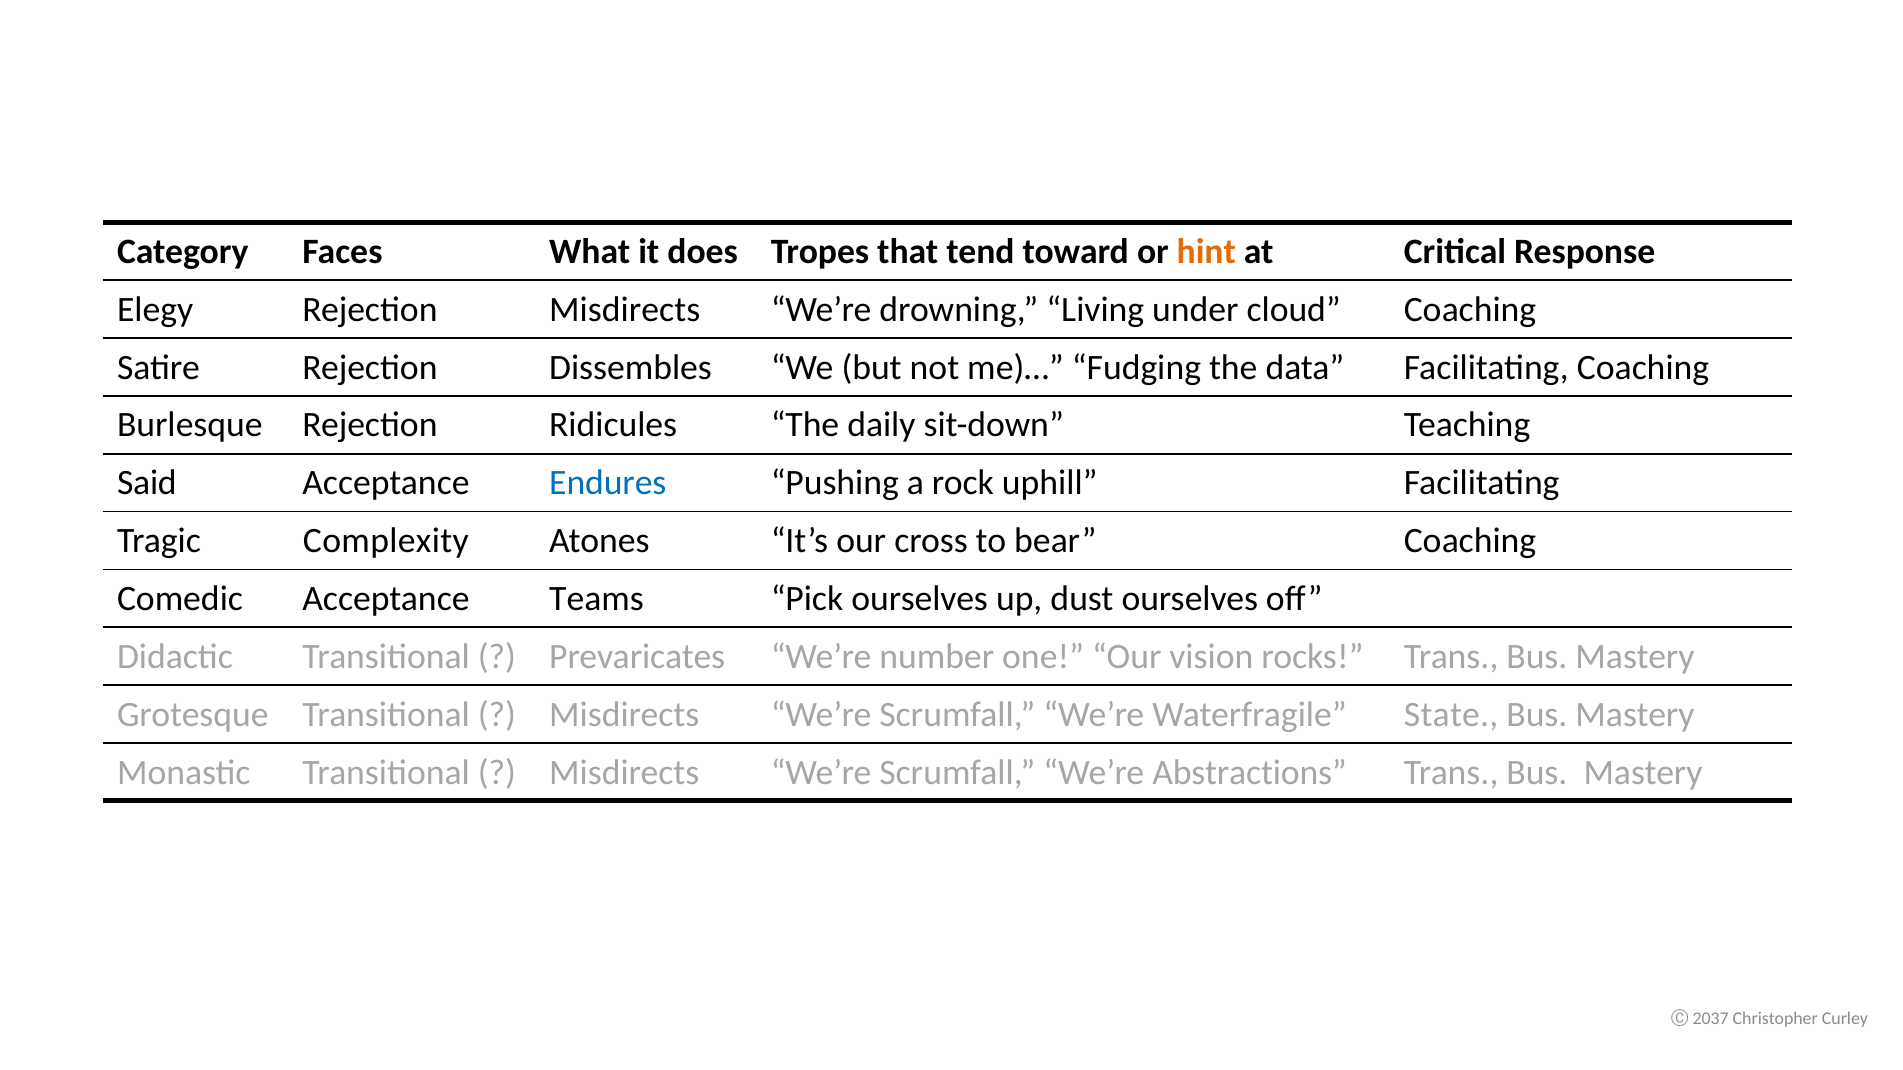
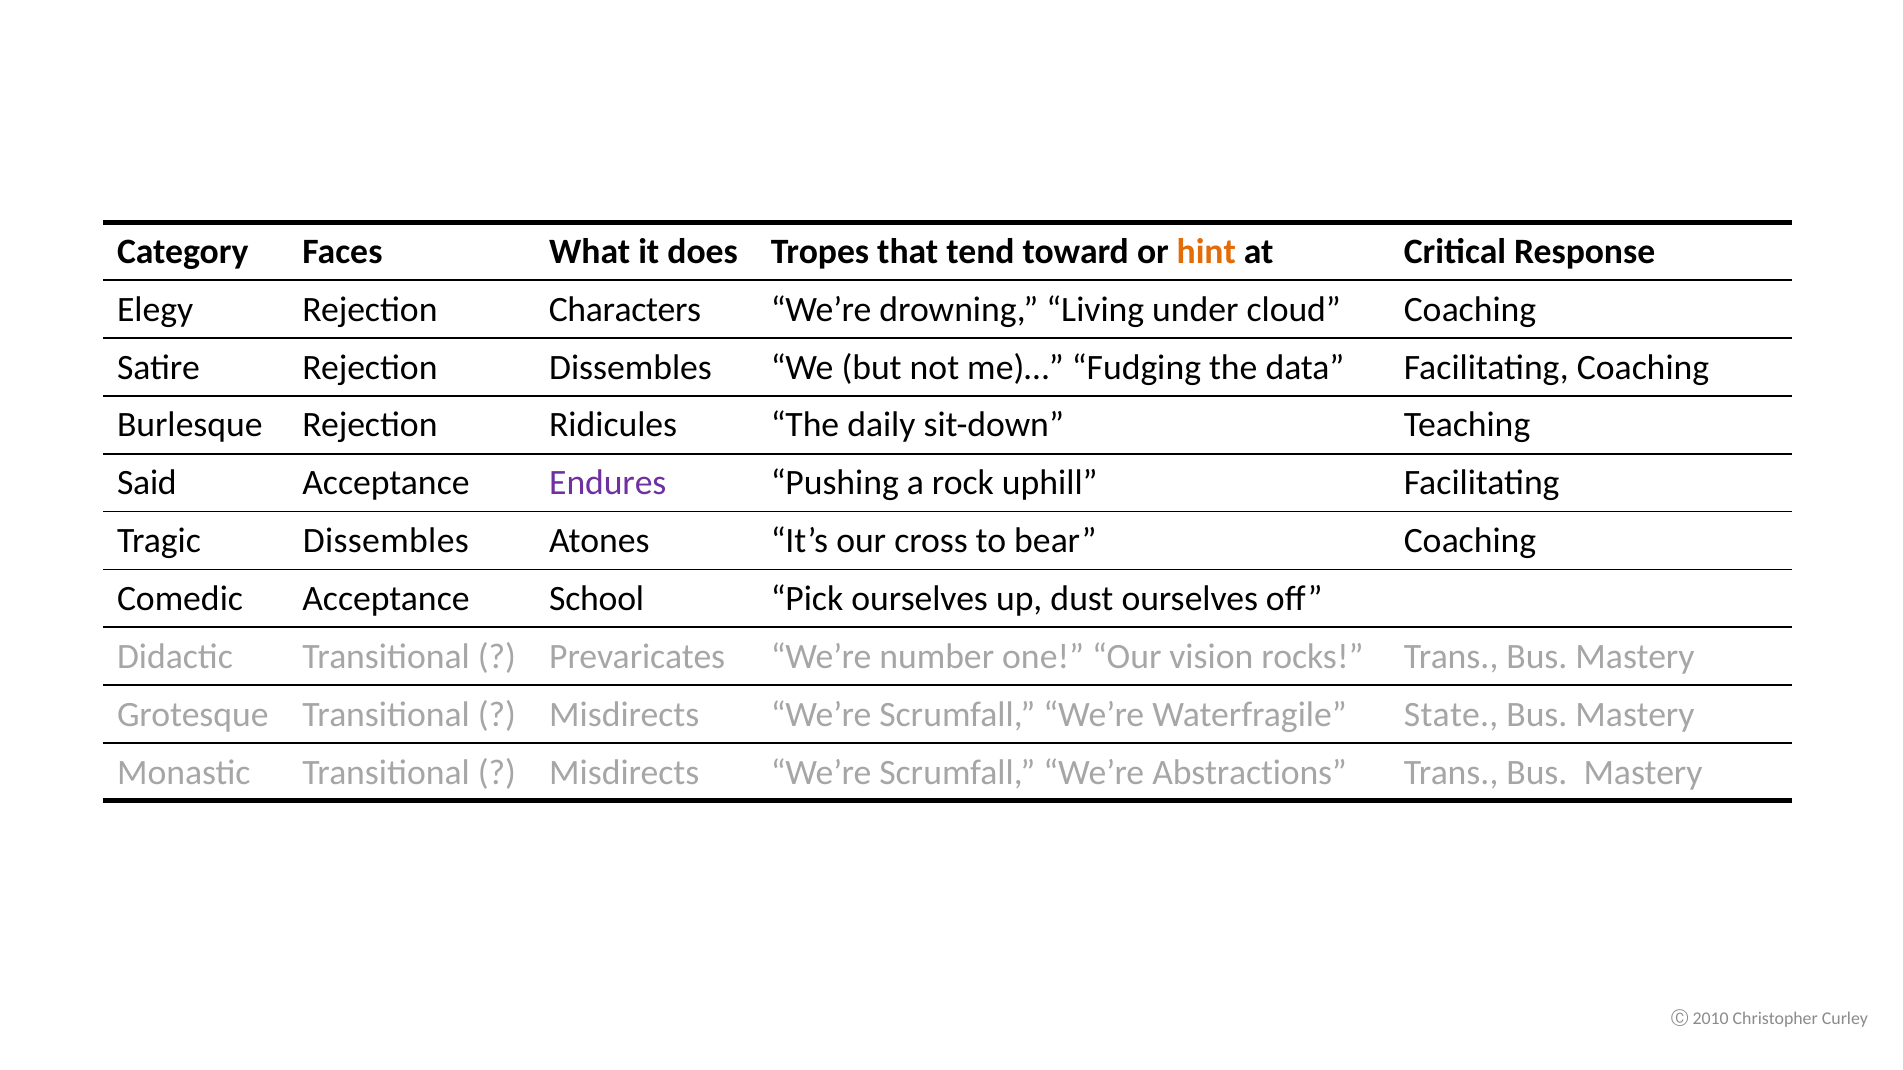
Rejection Misdirects: Misdirects -> Characters
Endures colour: blue -> purple
Tragic Complexity: Complexity -> Dissembles
Teams: Teams -> School
2037: 2037 -> 2010
